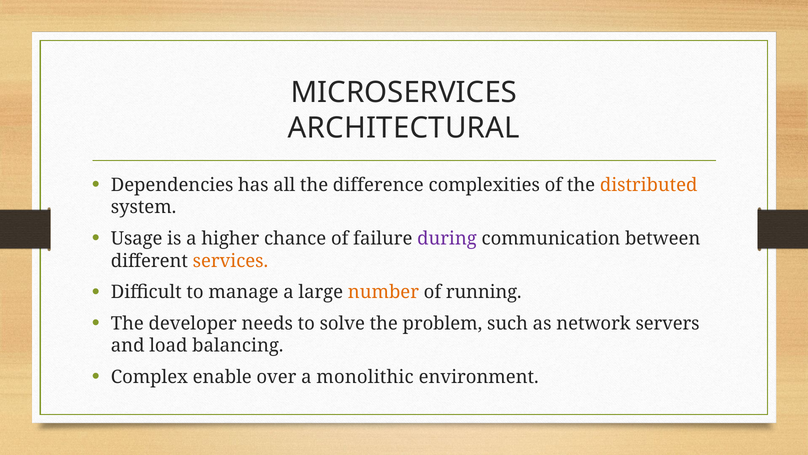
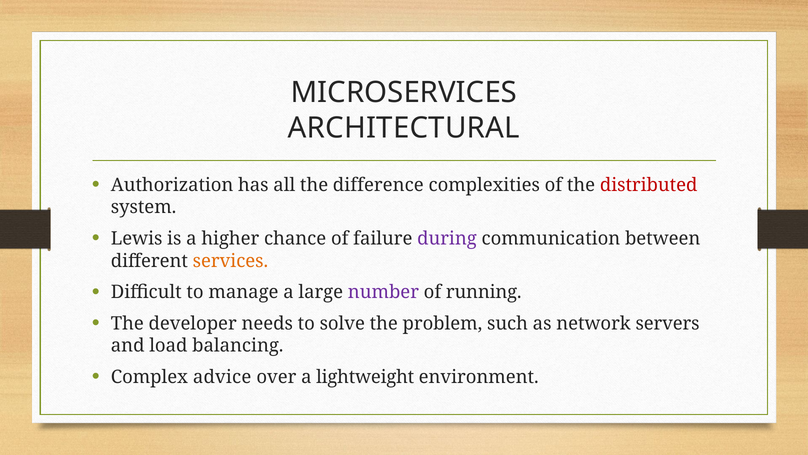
Dependencies: Dependencies -> Authorization
distributed colour: orange -> red
Usage: Usage -> Lewis
number colour: orange -> purple
enable: enable -> advice
monolithic: monolithic -> lightweight
